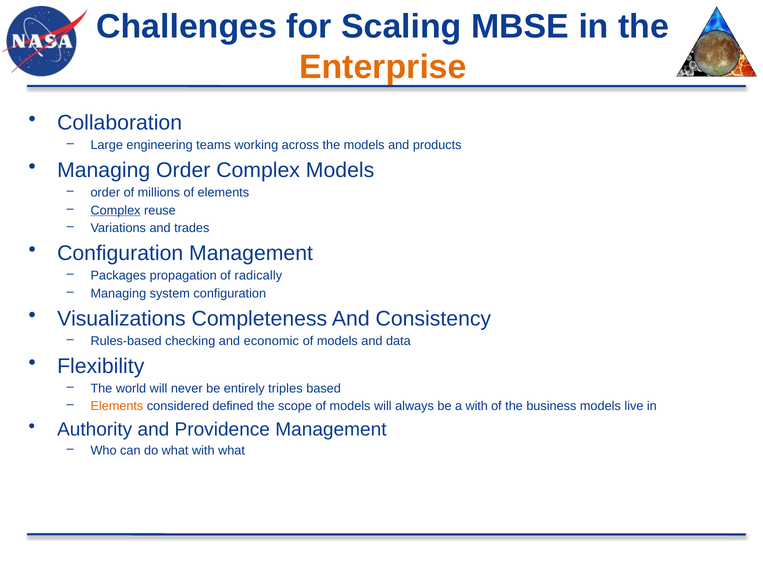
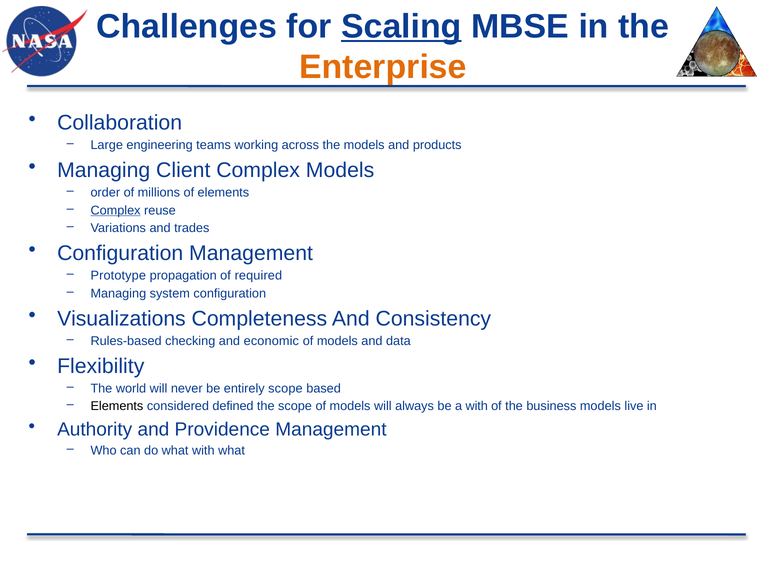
Scaling underline: none -> present
Managing Order: Order -> Client
Packages: Packages -> Prototype
radically: radically -> required
entirely triples: triples -> scope
Elements at (117, 406) colour: orange -> black
